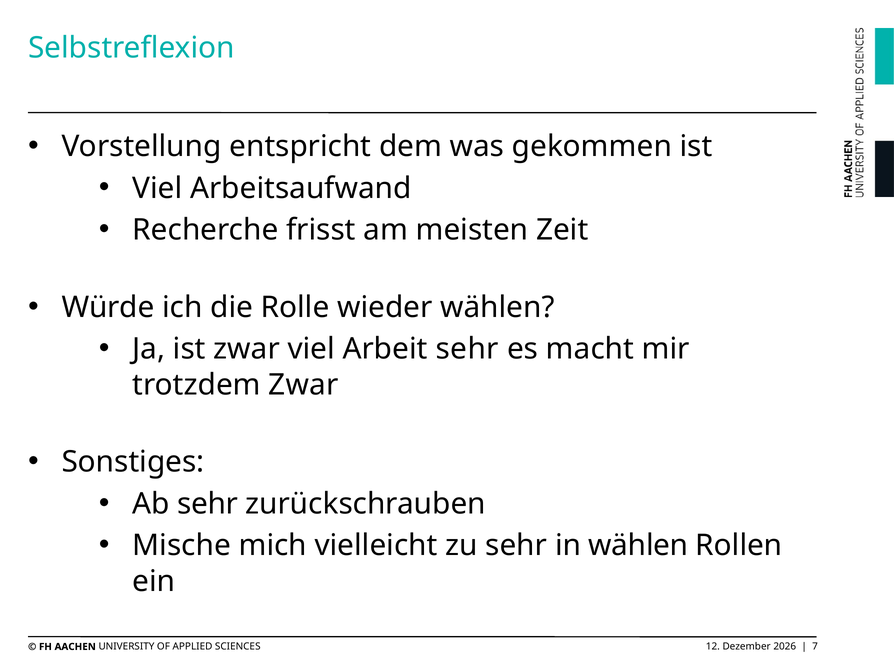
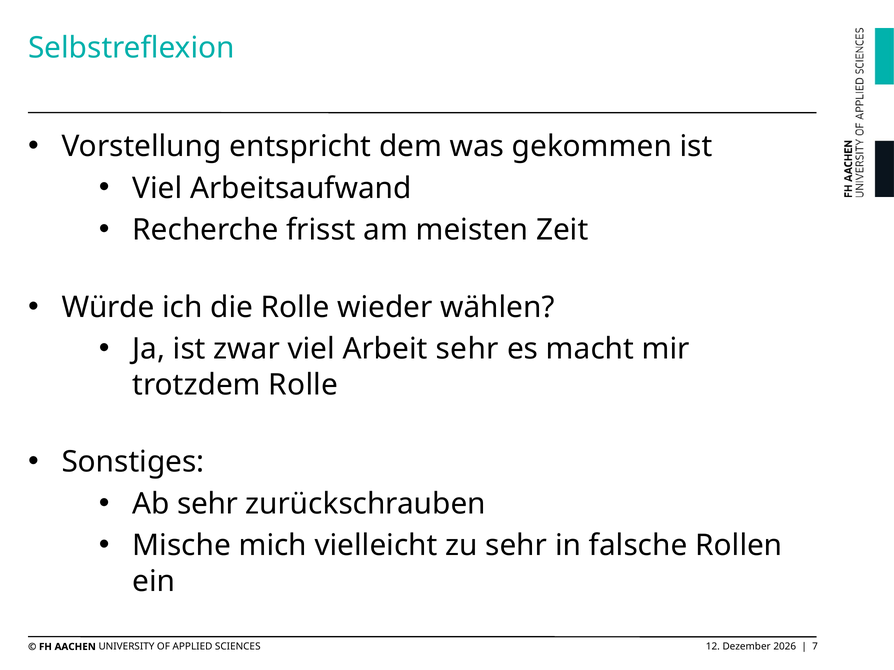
trotzdem Zwar: Zwar -> Rolle
in wählen: wählen -> falsche
